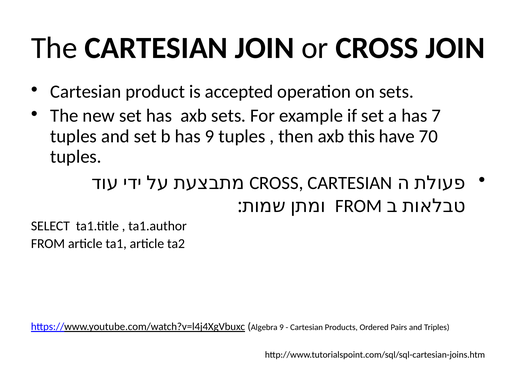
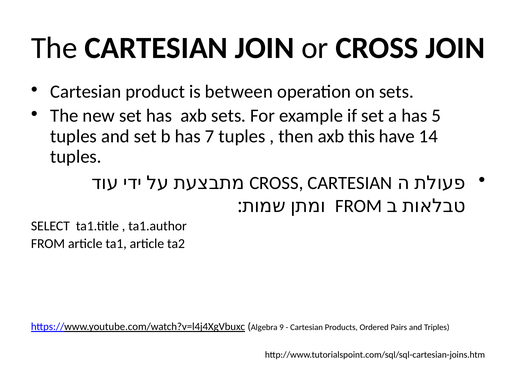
accepted: accepted -> between
7: 7 -> 5
has 9: 9 -> 7
70: 70 -> 14
